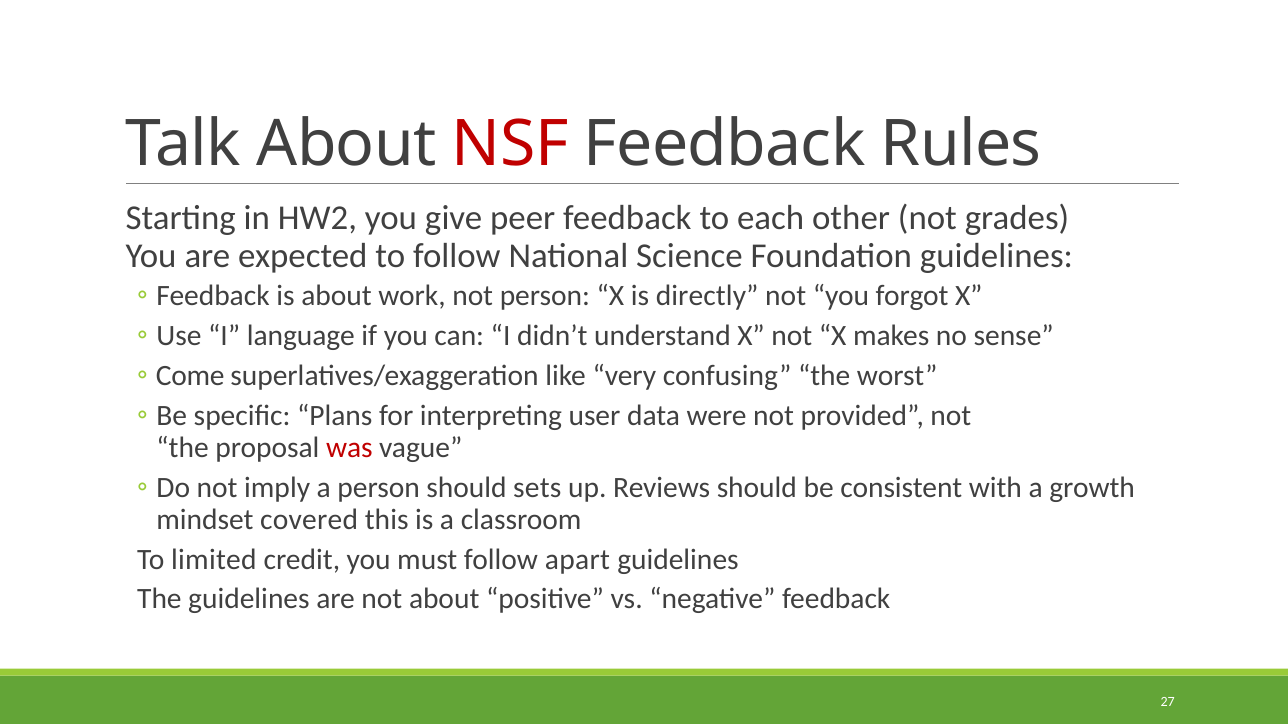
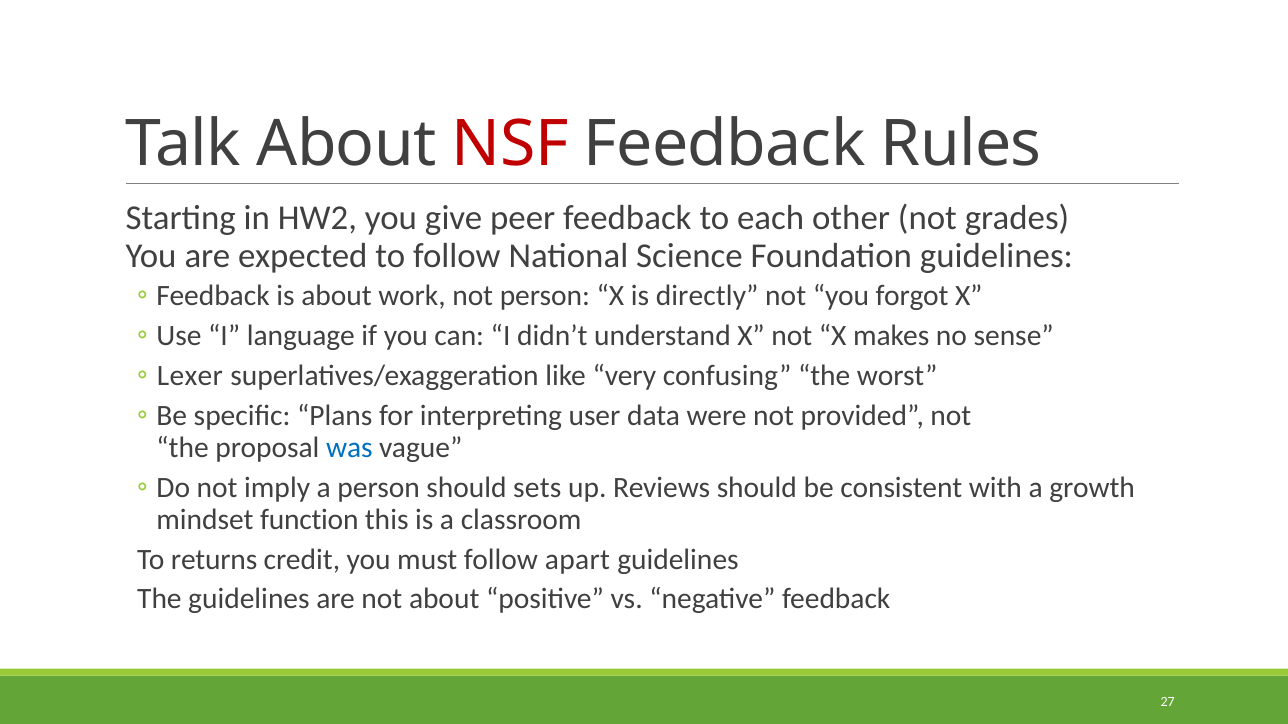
Come: Come -> Lexer
was colour: red -> blue
covered: covered -> function
limited: limited -> returns
